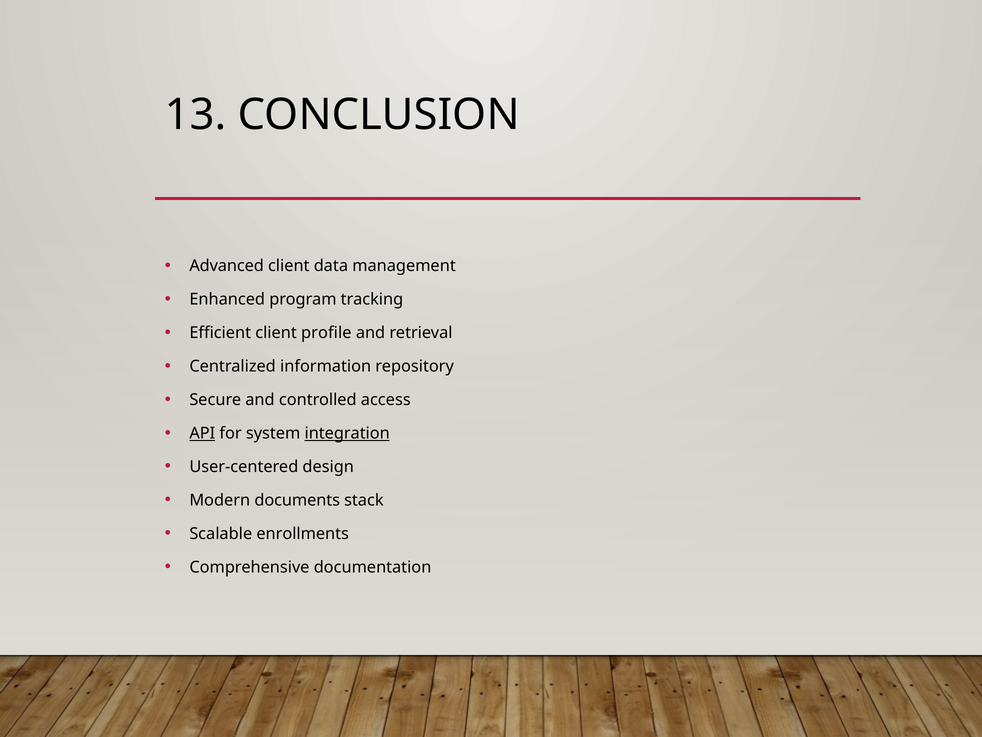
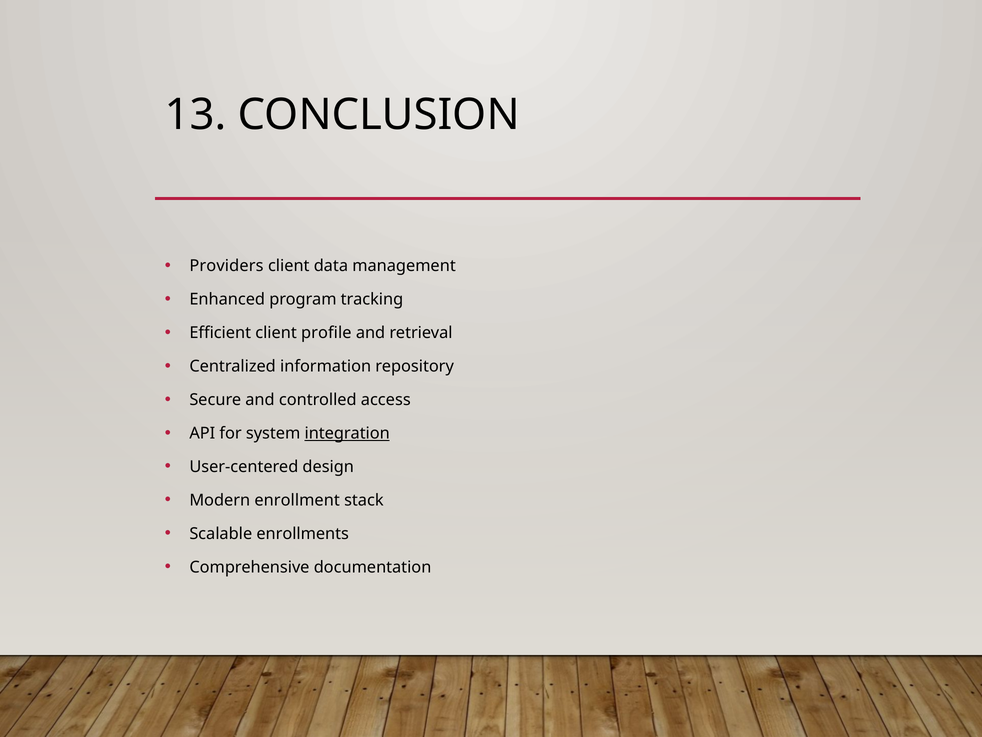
Advanced: Advanced -> Providers
API underline: present -> none
documents: documents -> enrollment
